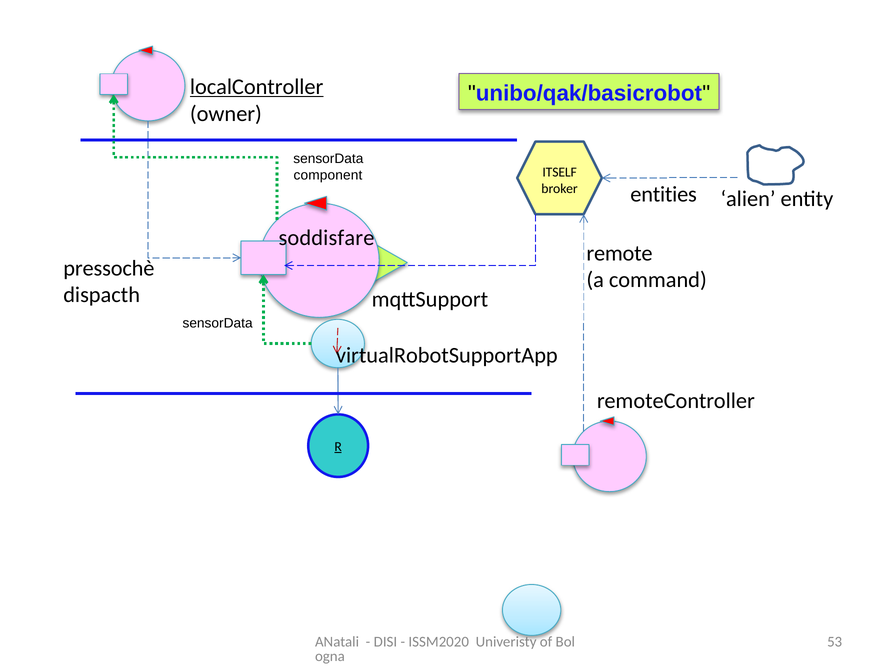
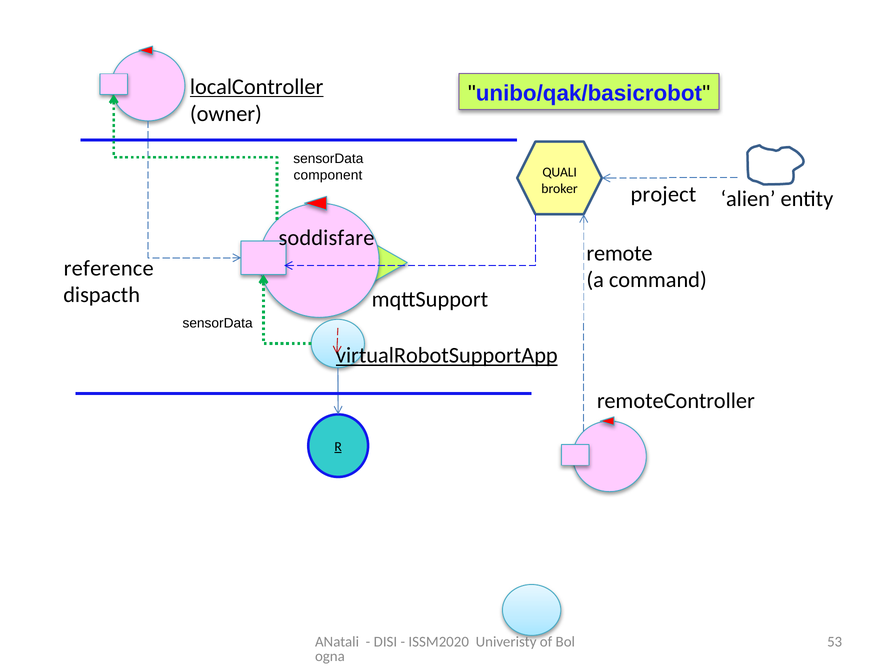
ITSELF: ITSELF -> QUALI
entities: entities -> project
pressochè: pressochè -> reference
virtualRobotSupportApp underline: none -> present
